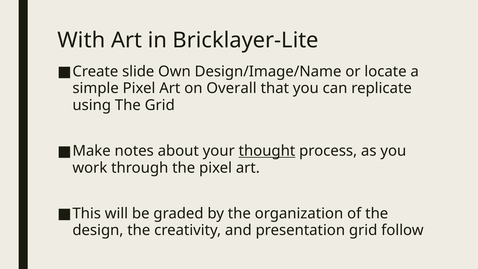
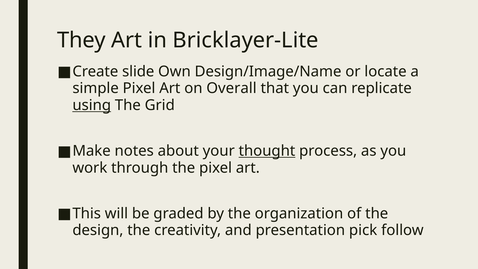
With: With -> They
using underline: none -> present
presentation grid: grid -> pick
